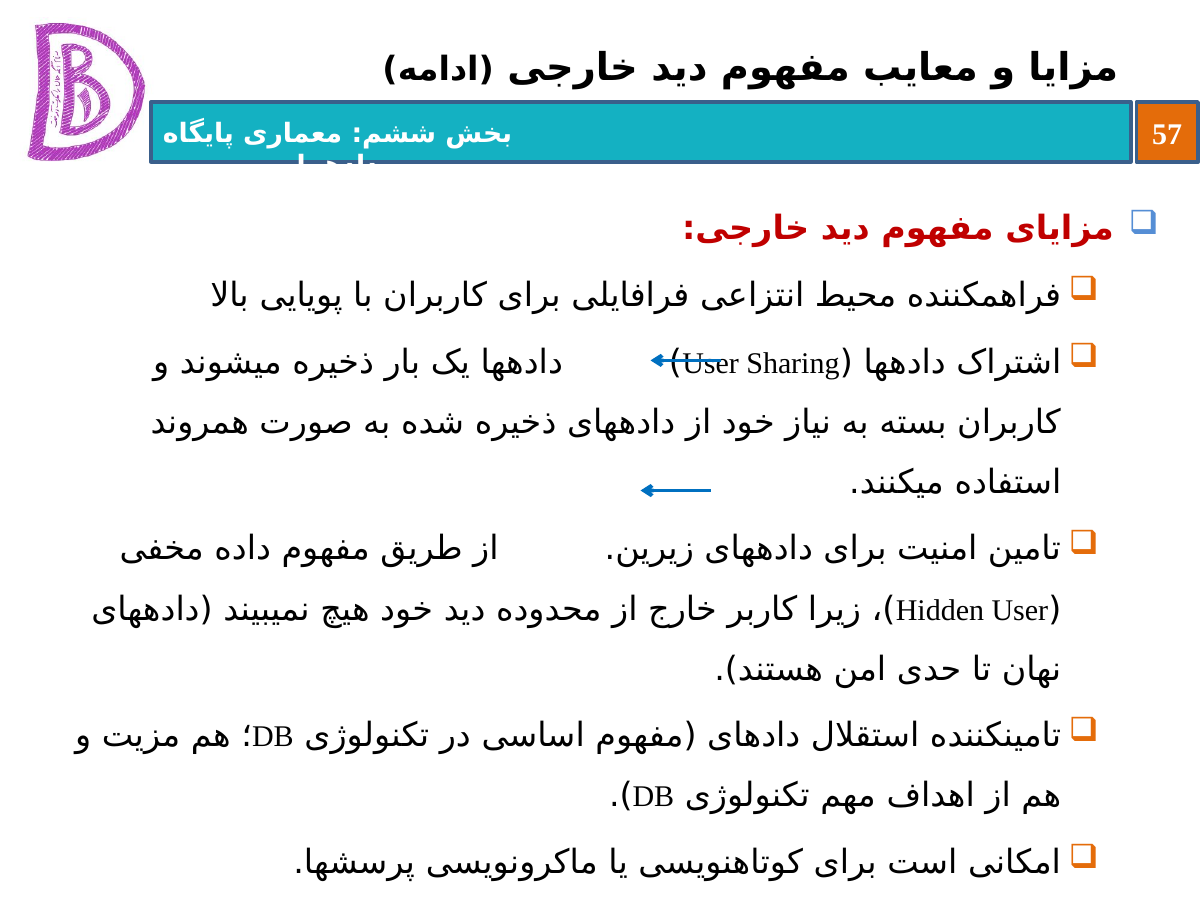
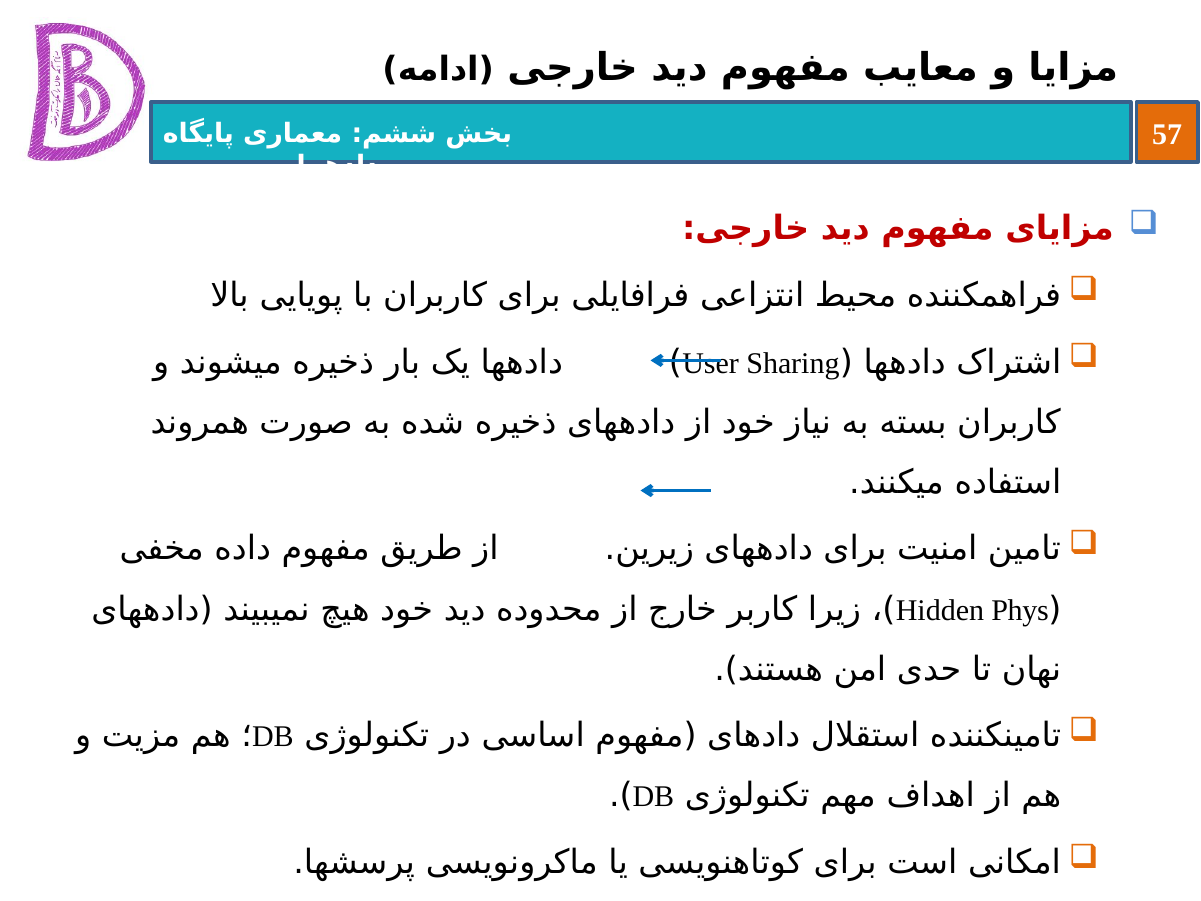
Hidden User: User -> Phys
